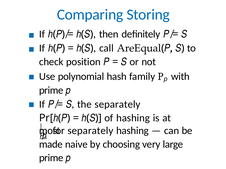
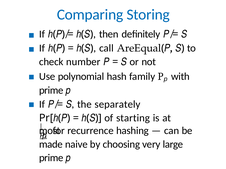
position: position -> number
of hashing: hashing -> starting
separately at (90, 131): separately -> recurrence
